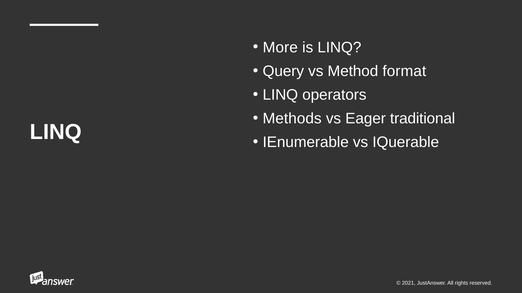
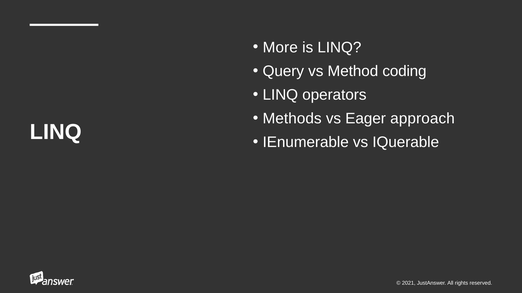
format: format -> coding
traditional: traditional -> approach
